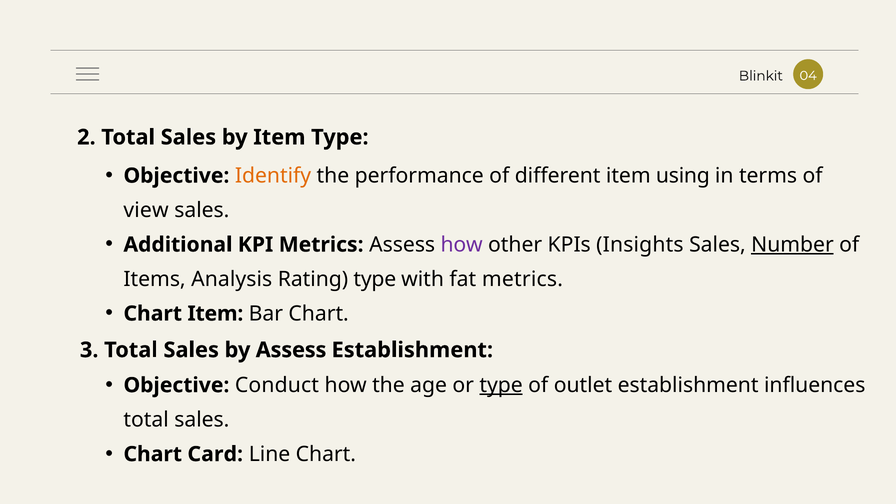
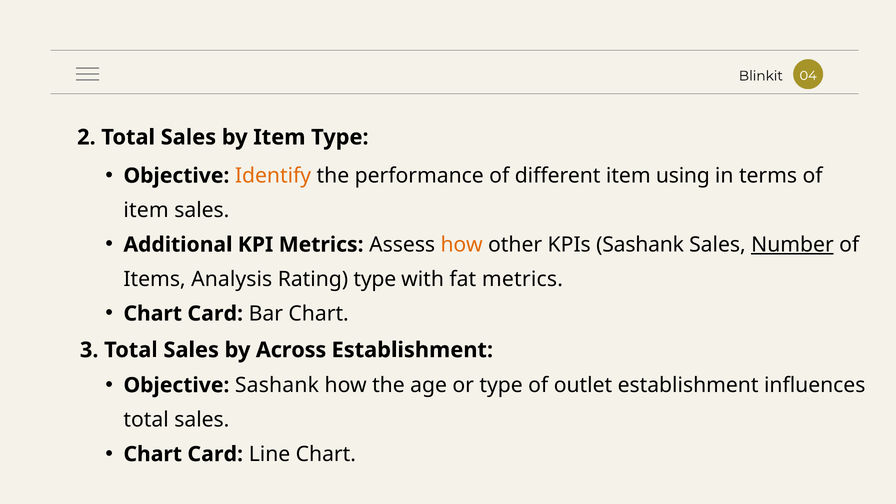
view at (146, 210): view -> item
how at (462, 245) colour: purple -> orange
KPIs Insights: Insights -> Sashank
Item at (215, 314): Item -> Card
by Assess: Assess -> Across
Objective Conduct: Conduct -> Sashank
type at (501, 385) underline: present -> none
